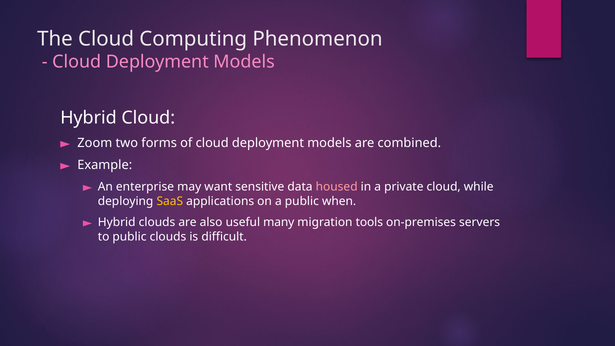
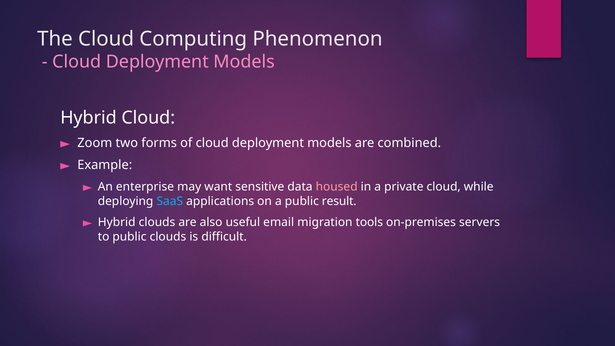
SaaS colour: yellow -> light blue
when: when -> result
many: many -> email
